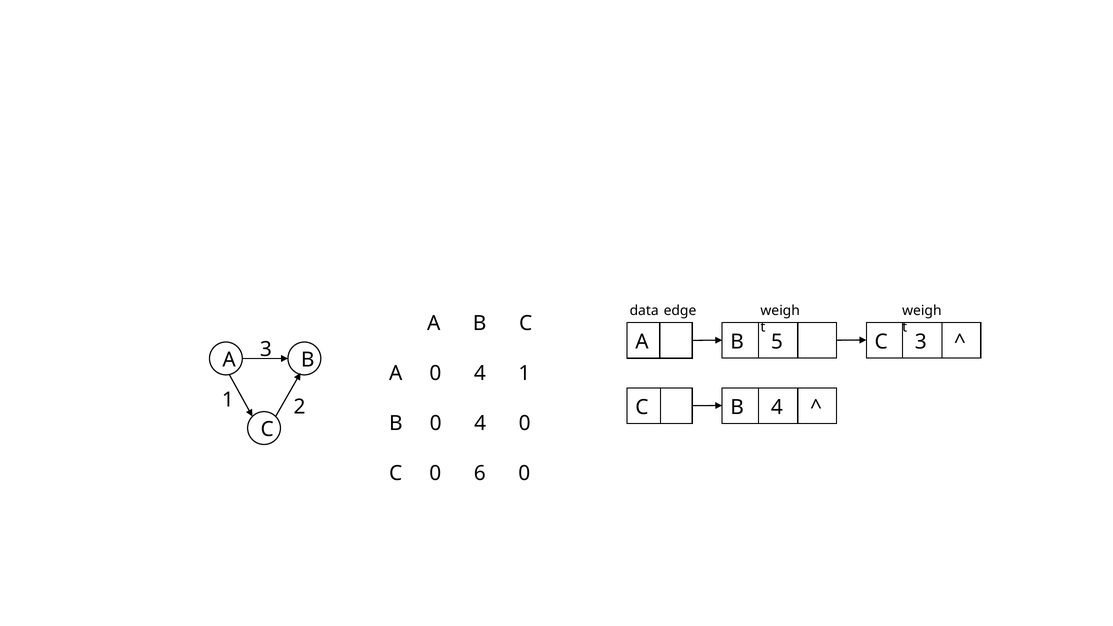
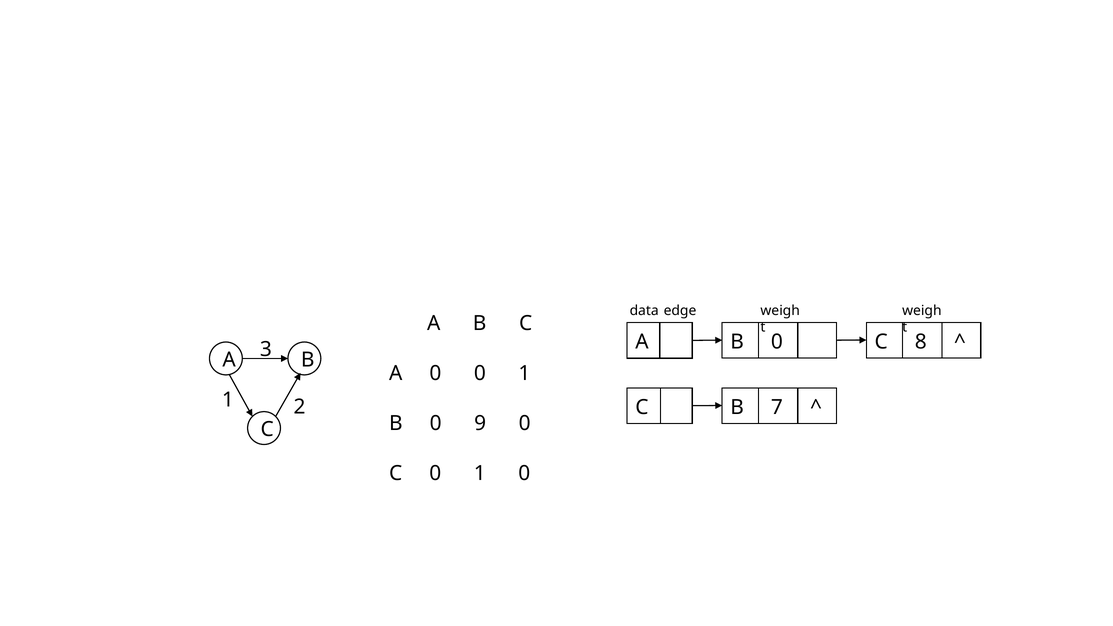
5 at (777, 342): 5 -> 0
3 at (921, 342): 3 -> 8
A 0 4: 4 -> 0
B 4: 4 -> 7
B 0 4: 4 -> 9
C 0 6: 6 -> 1
